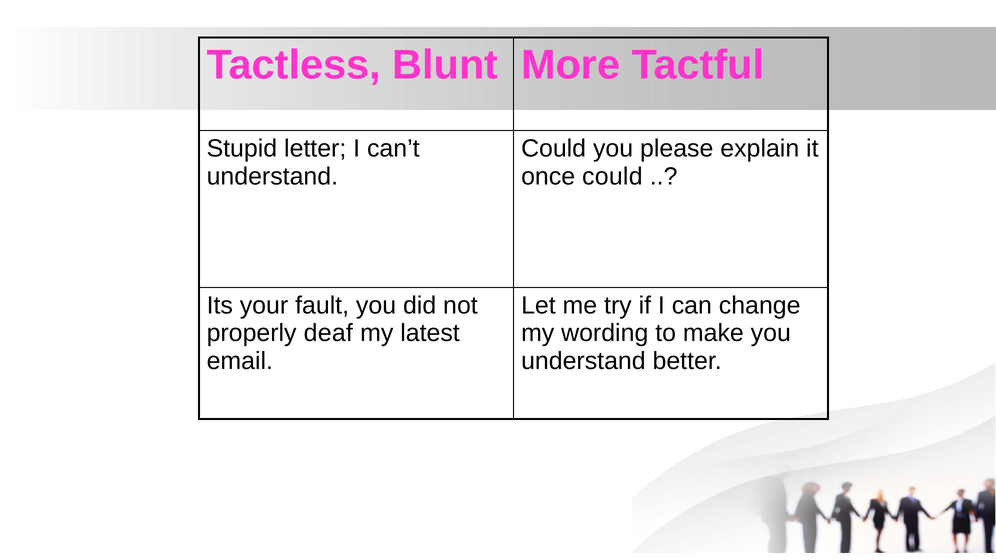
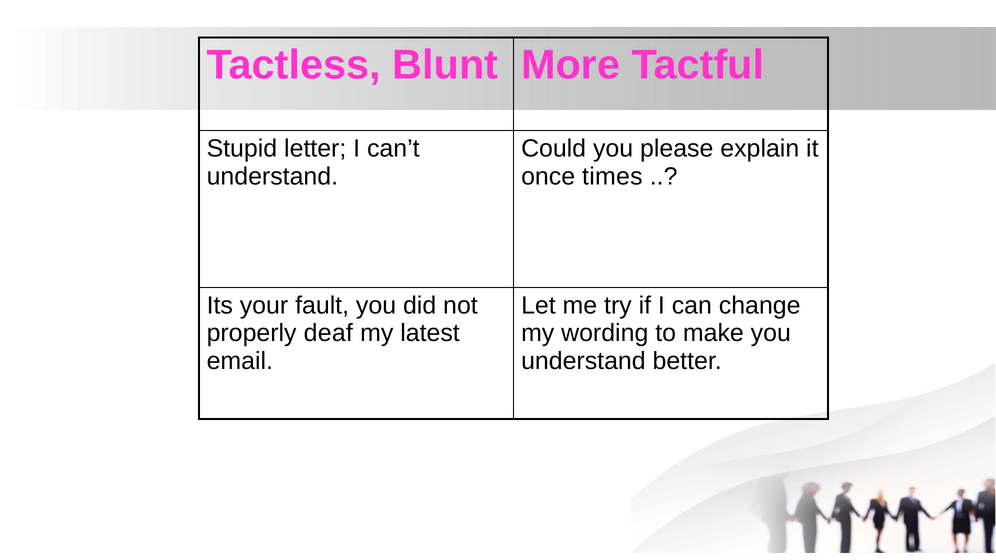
once could: could -> times
